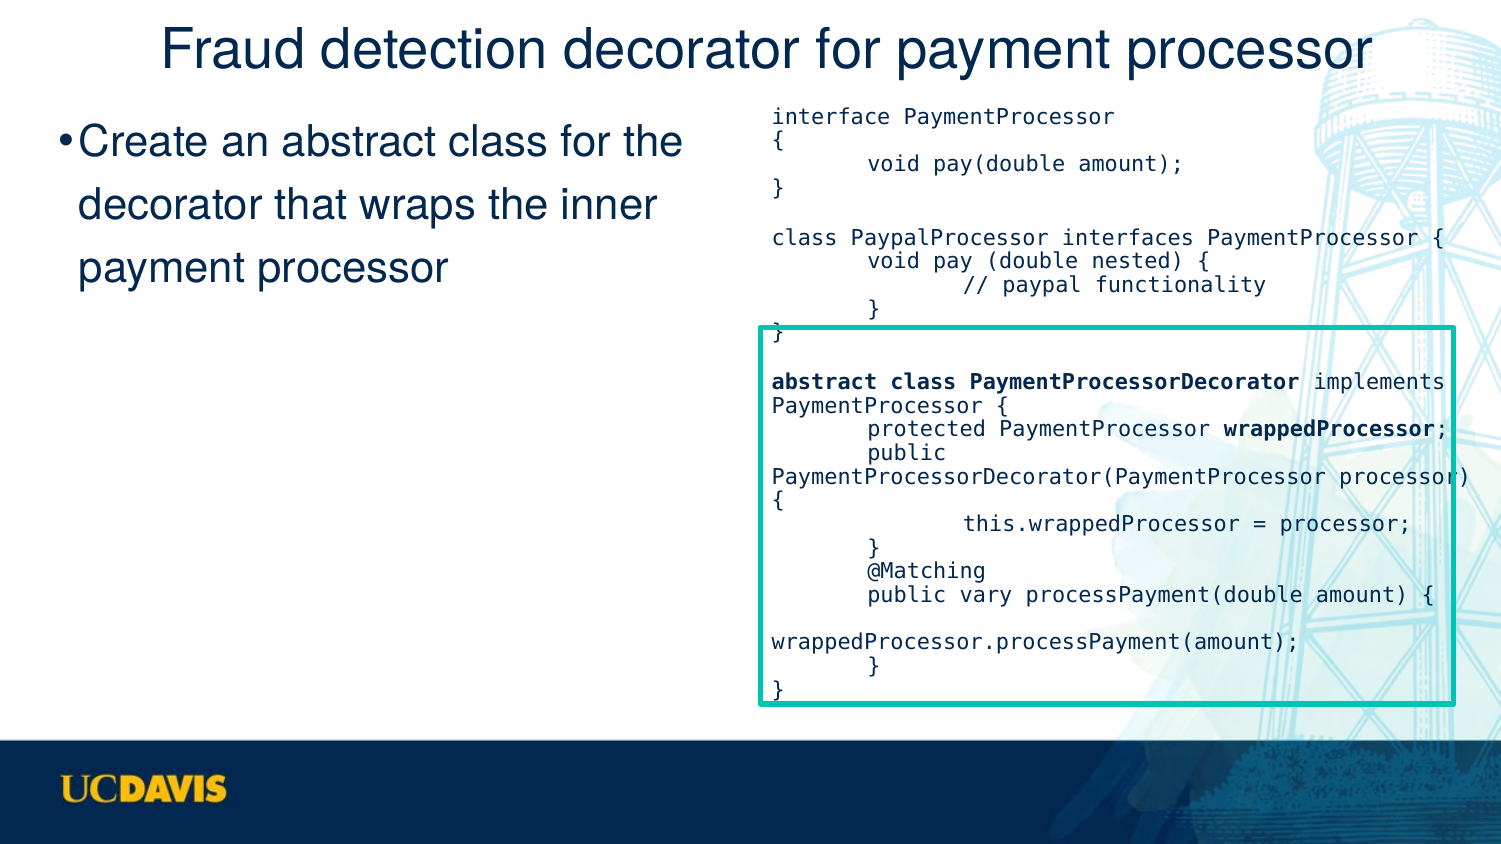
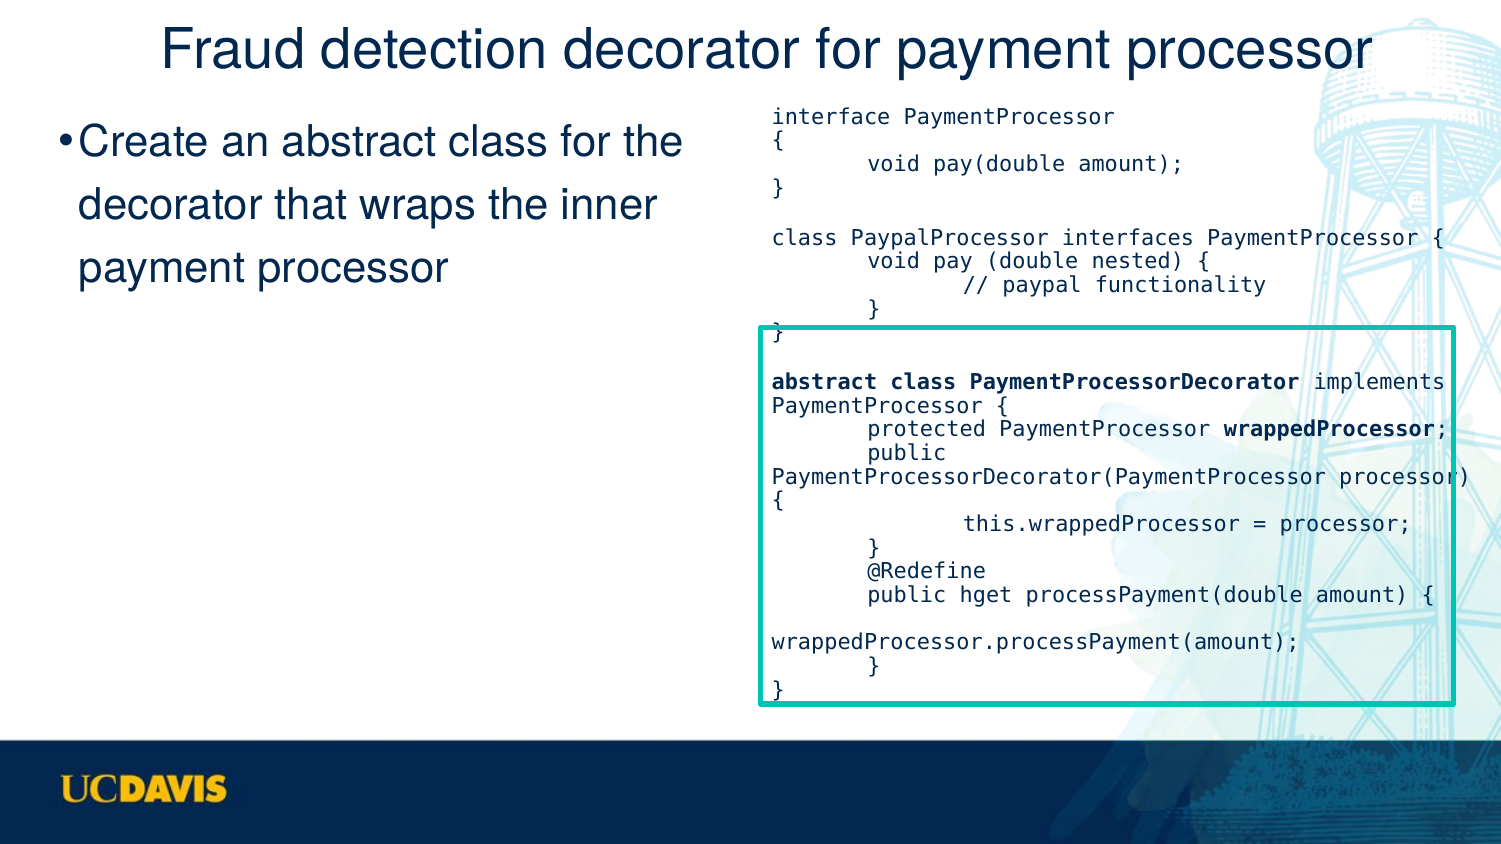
@Matching: @Matching -> @Redefine
vary: vary -> hget
